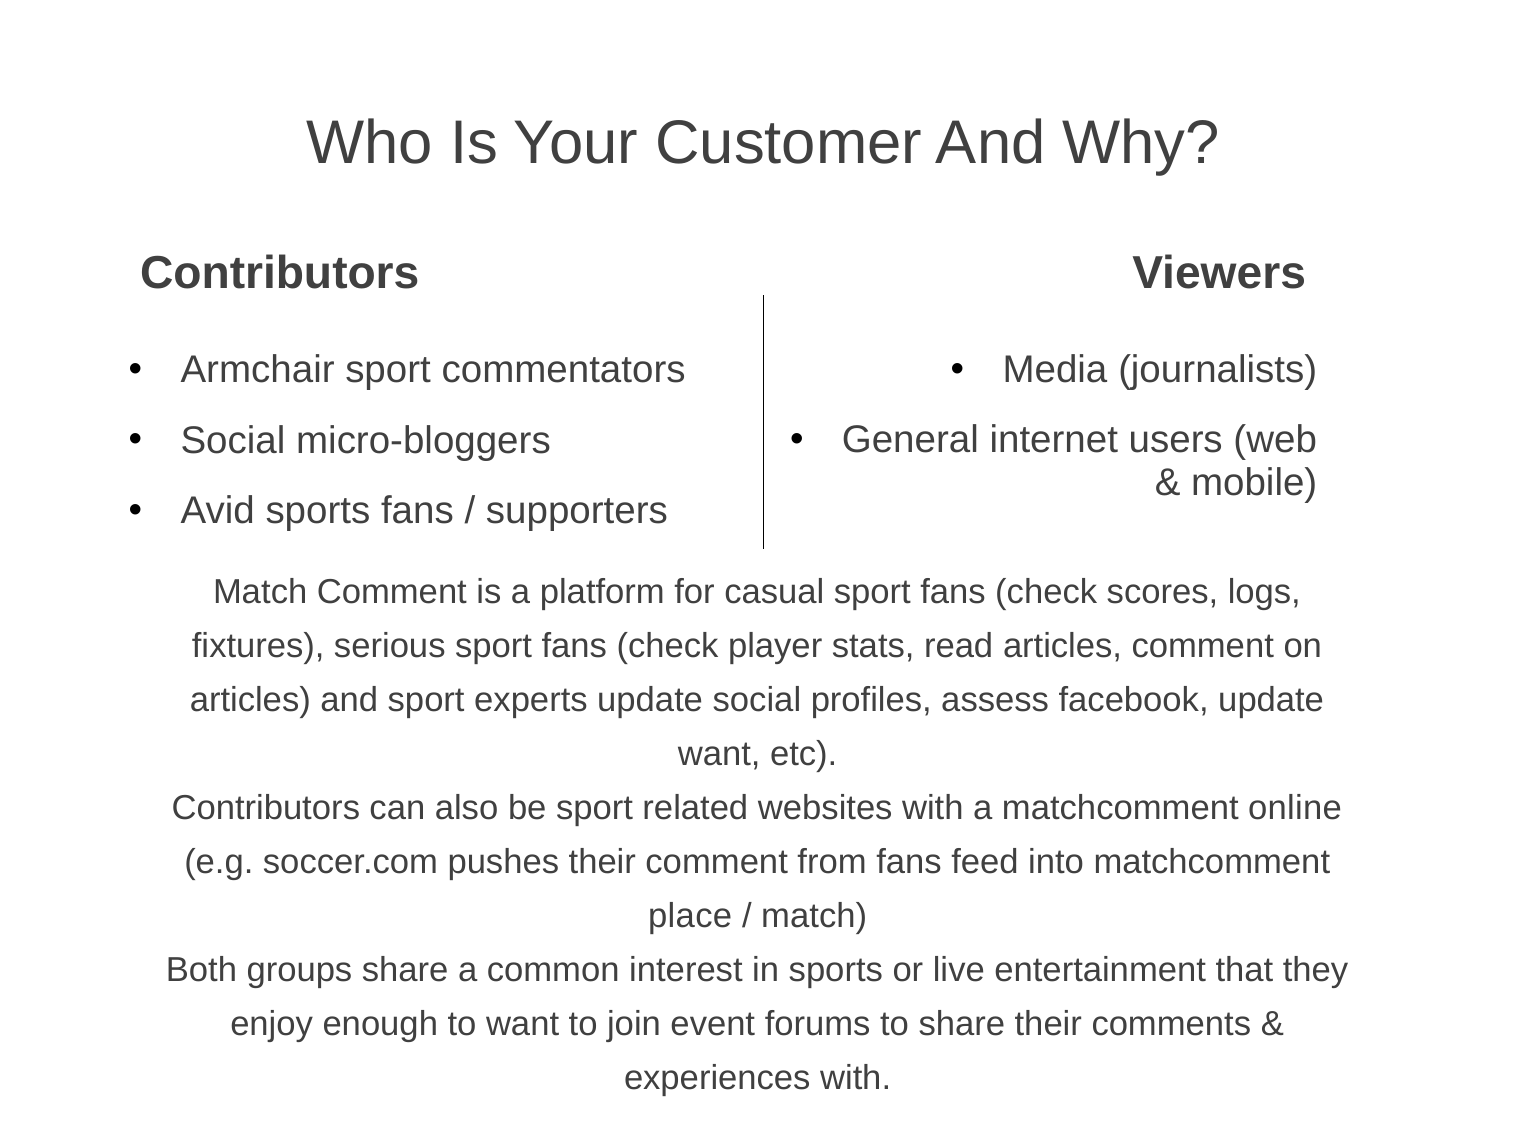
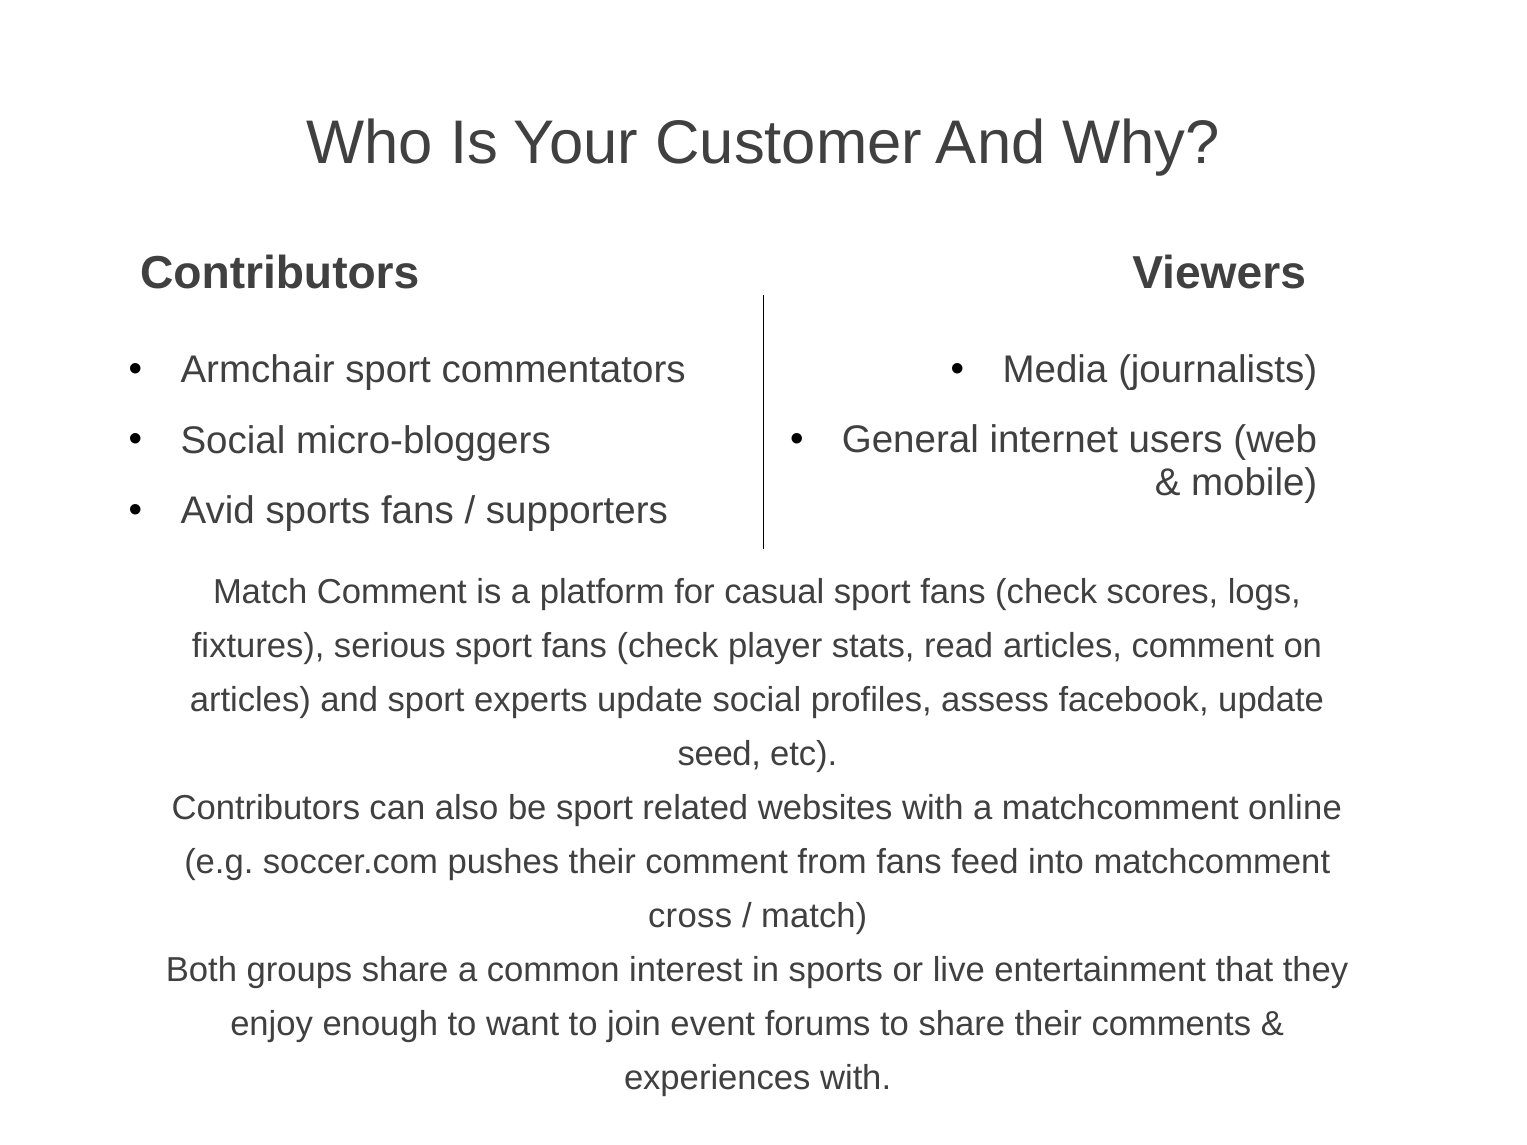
want at (719, 754): want -> seed
place: place -> cross
